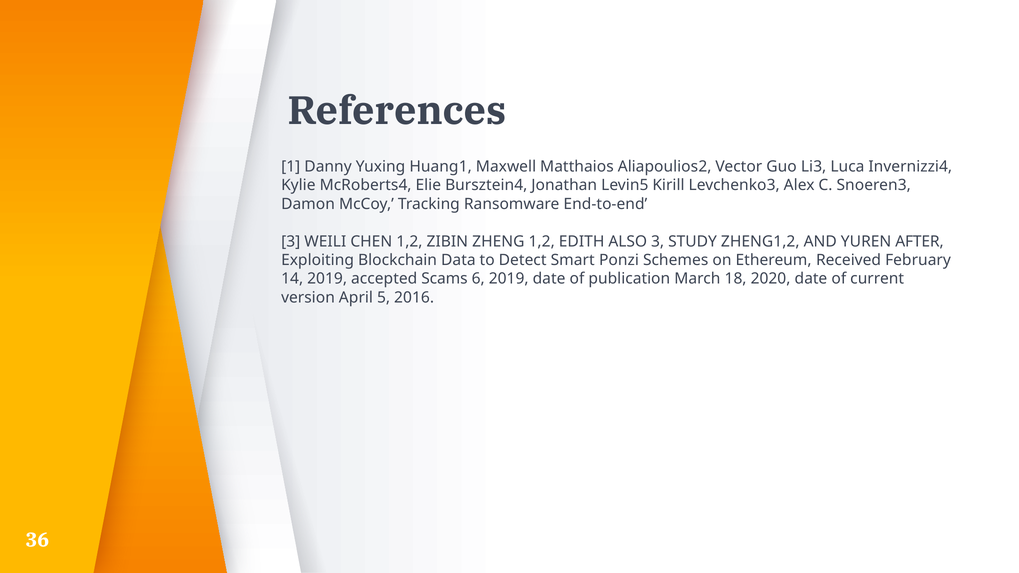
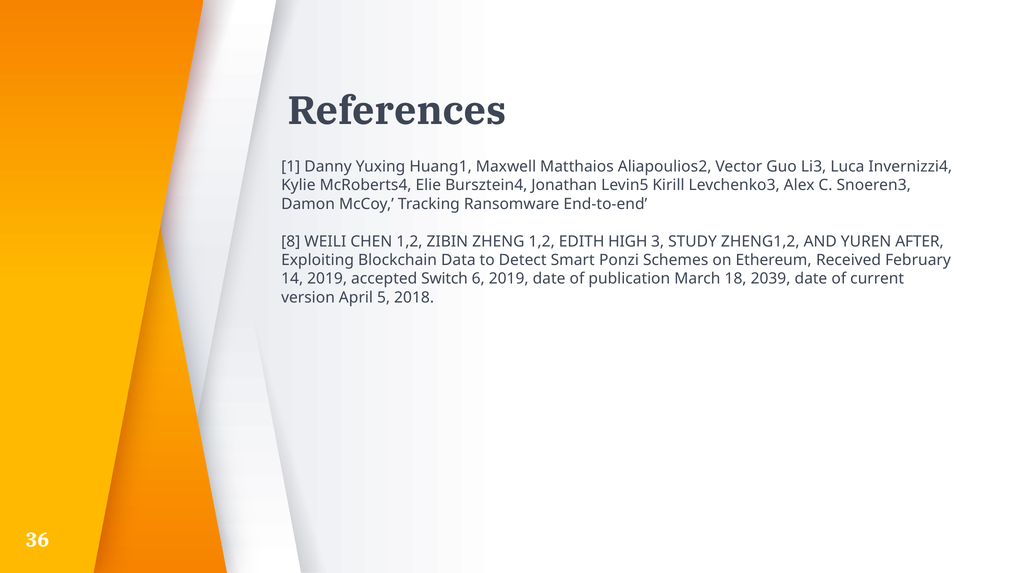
3 at (291, 242): 3 -> 8
ALSO: ALSO -> HIGH
Scams: Scams -> Switch
2020: 2020 -> 2039
2016: 2016 -> 2018
